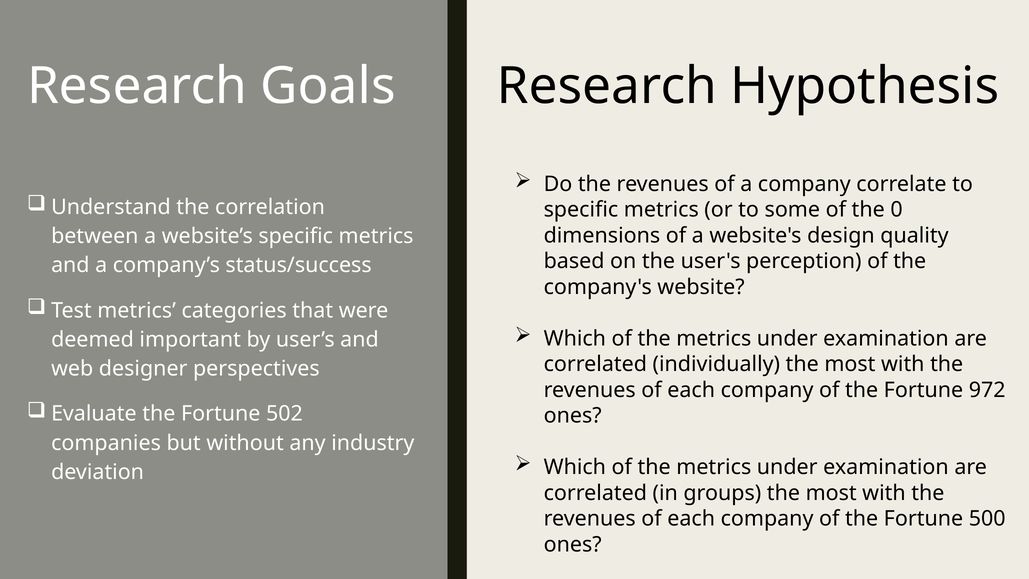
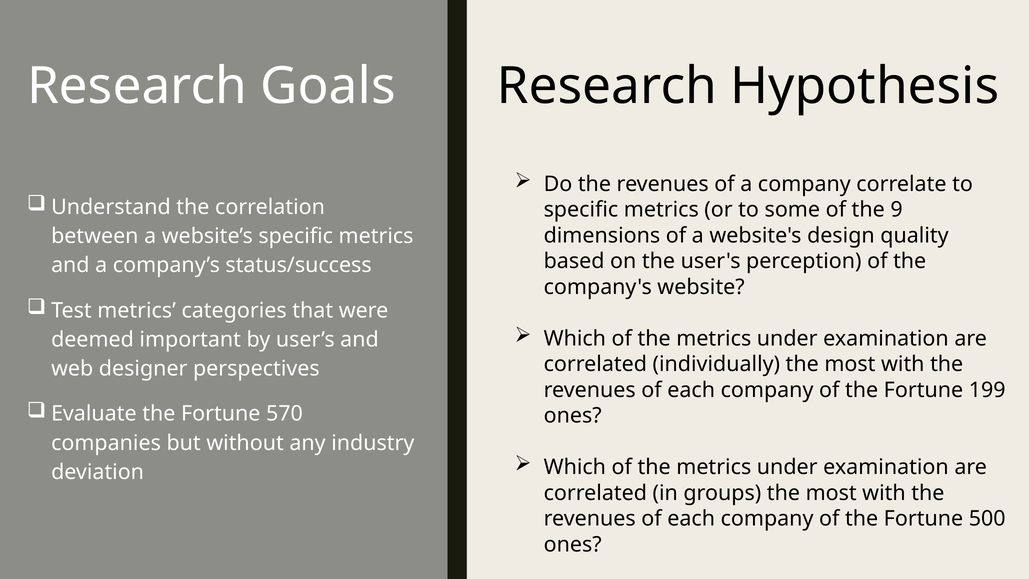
0: 0 -> 9
972: 972 -> 199
502: 502 -> 570
